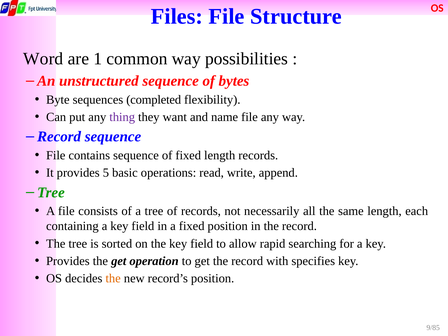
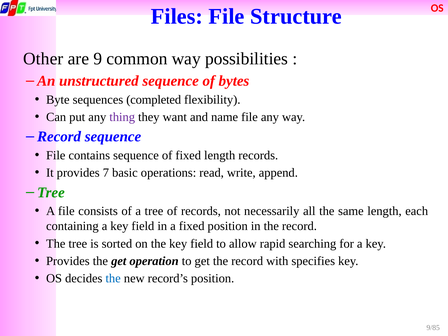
Word: Word -> Other
1: 1 -> 9
5: 5 -> 7
the at (113, 278) colour: orange -> blue
